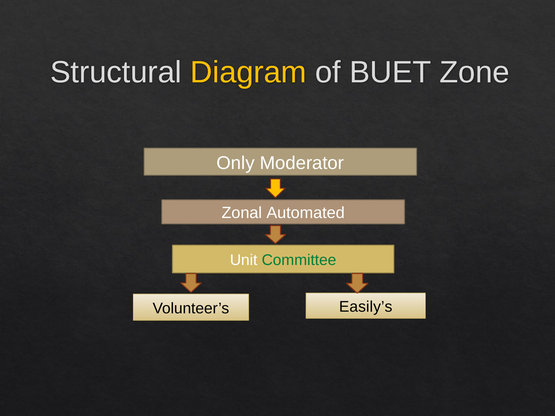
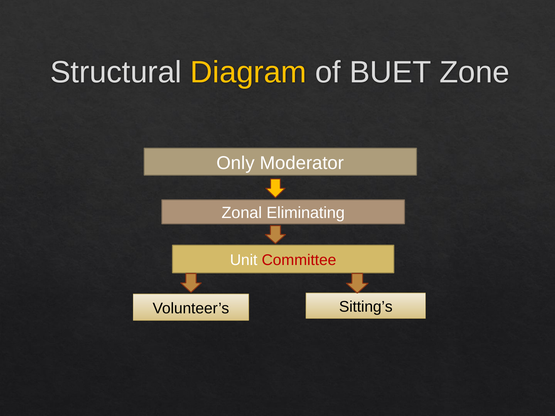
Automated: Automated -> Eliminating
Committee colour: green -> red
Easily’s: Easily’s -> Sitting’s
